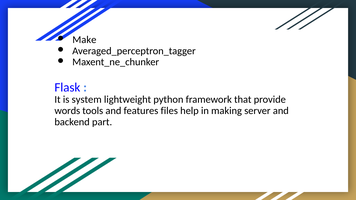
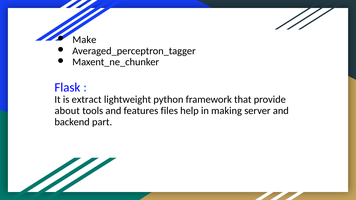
system: system -> extract
words: words -> about
